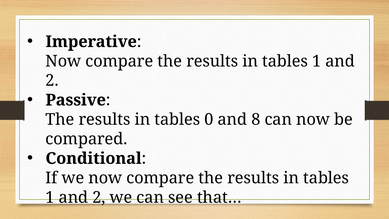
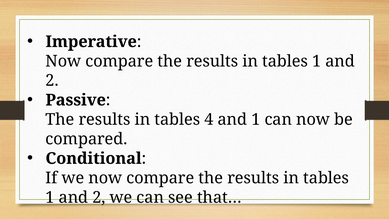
0: 0 -> 4
and 8: 8 -> 1
